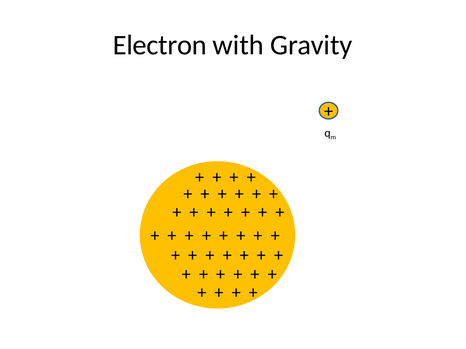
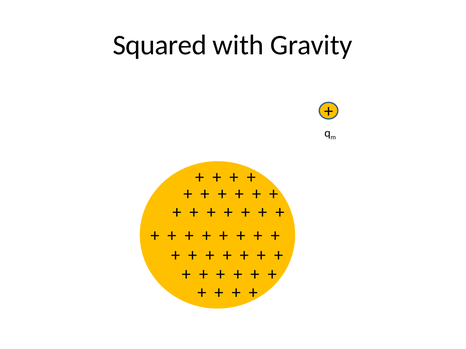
Electron: Electron -> Squared
